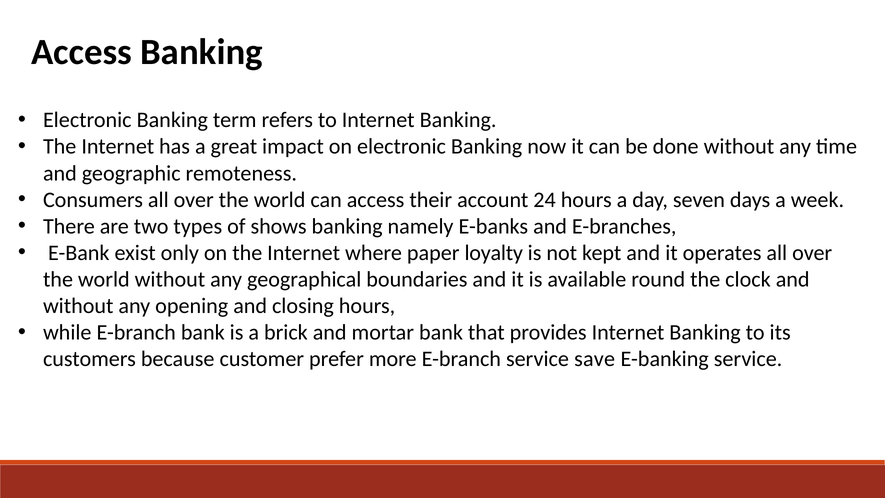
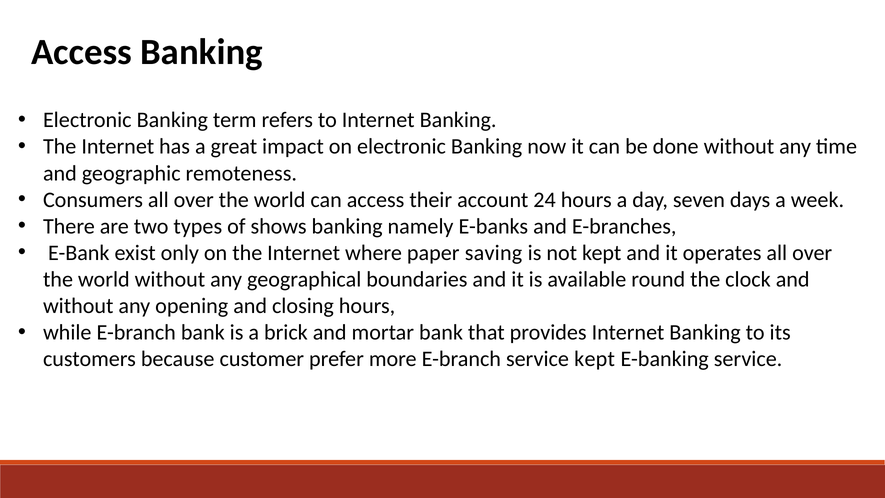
loyalty: loyalty -> saving
service save: save -> kept
